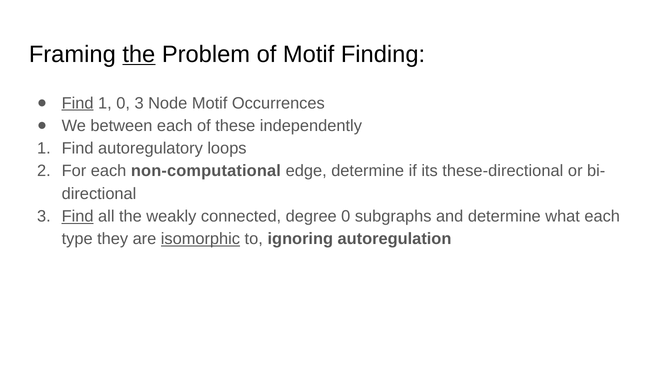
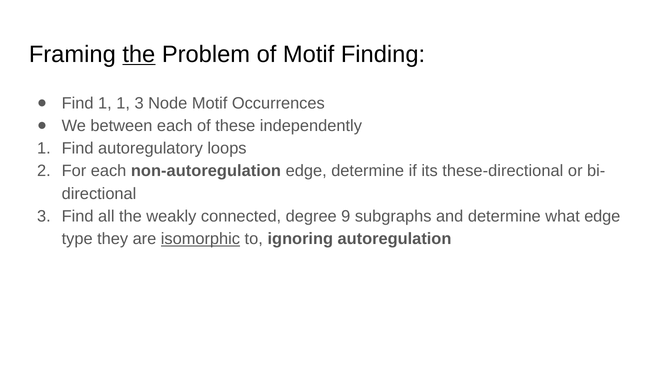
Find at (78, 103) underline: present -> none
1 0: 0 -> 1
non-computational: non-computational -> non-autoregulation
Find at (78, 216) underline: present -> none
degree 0: 0 -> 9
what each: each -> edge
